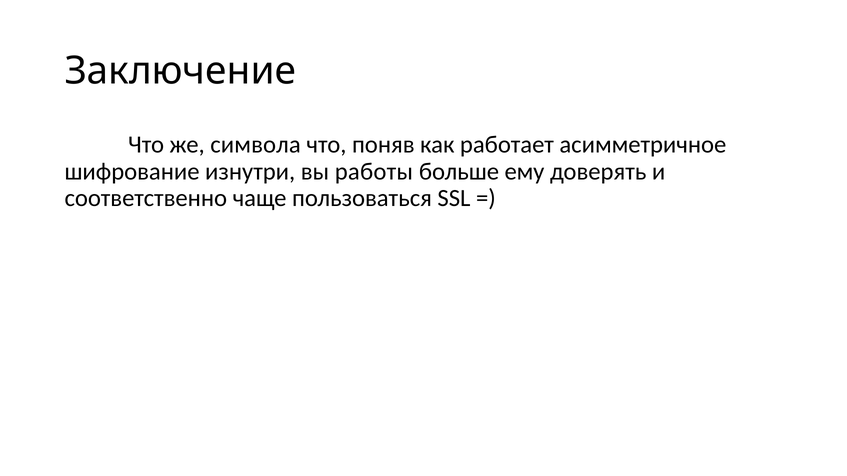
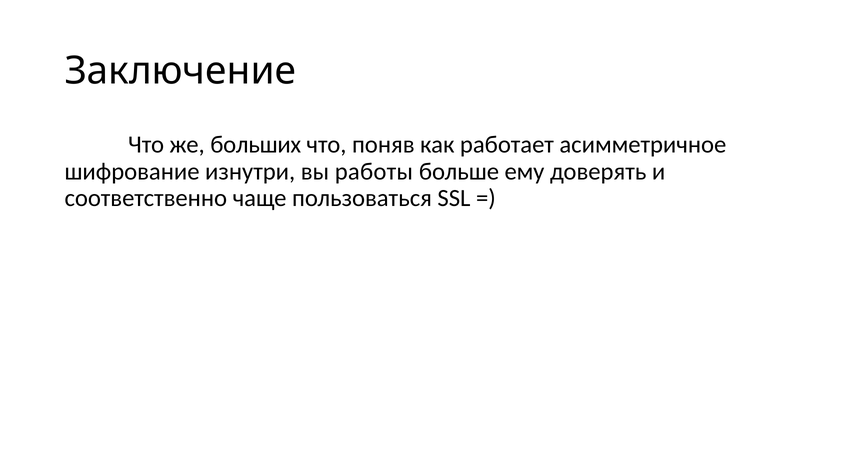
символа: символа -> больших
